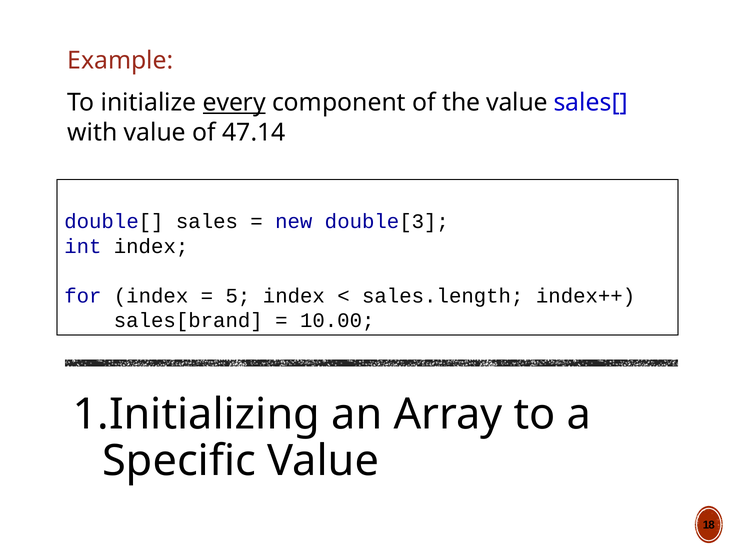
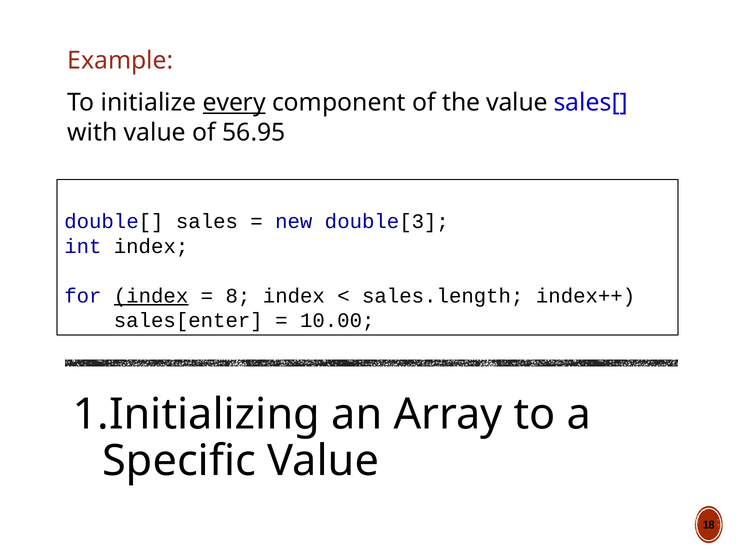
47.14: 47.14 -> 56.95
index at (151, 296) underline: none -> present
5: 5 -> 8
sales[brand: sales[brand -> sales[enter
